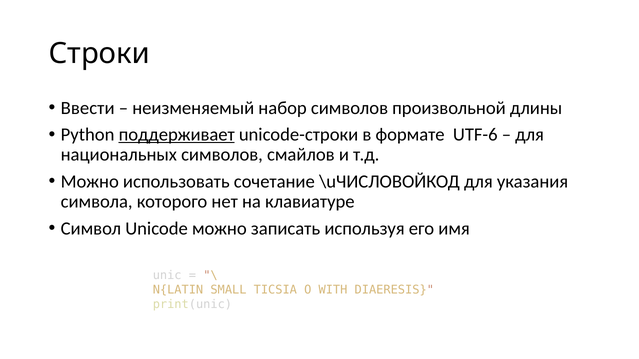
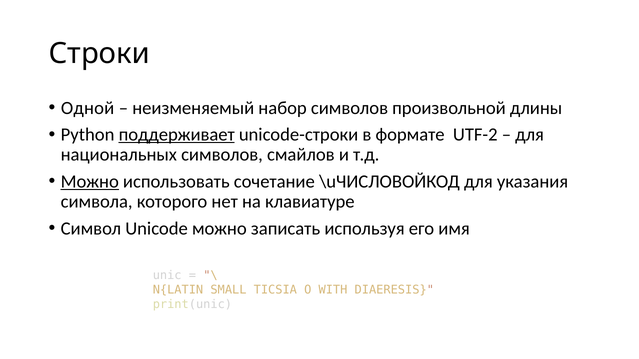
Ввести: Ввести -> Одной
UTF-6: UTF-6 -> UTF-2
Можно at (90, 182) underline: none -> present
